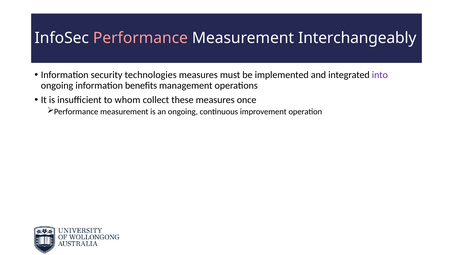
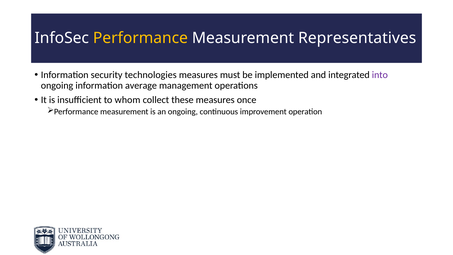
Performance colour: pink -> yellow
Interchangeably: Interchangeably -> Representatives
benefits: benefits -> average
